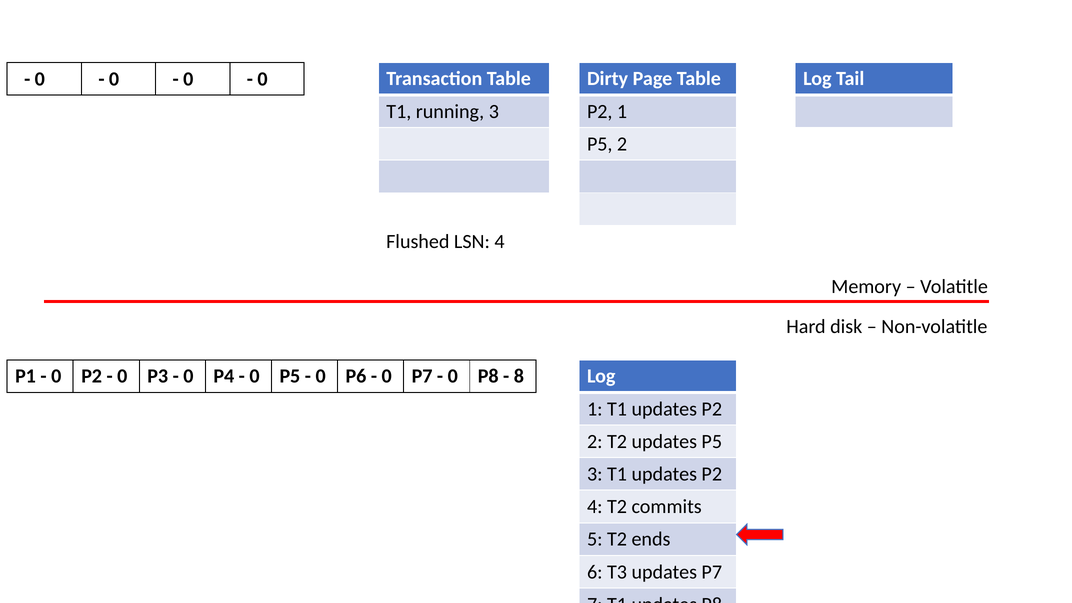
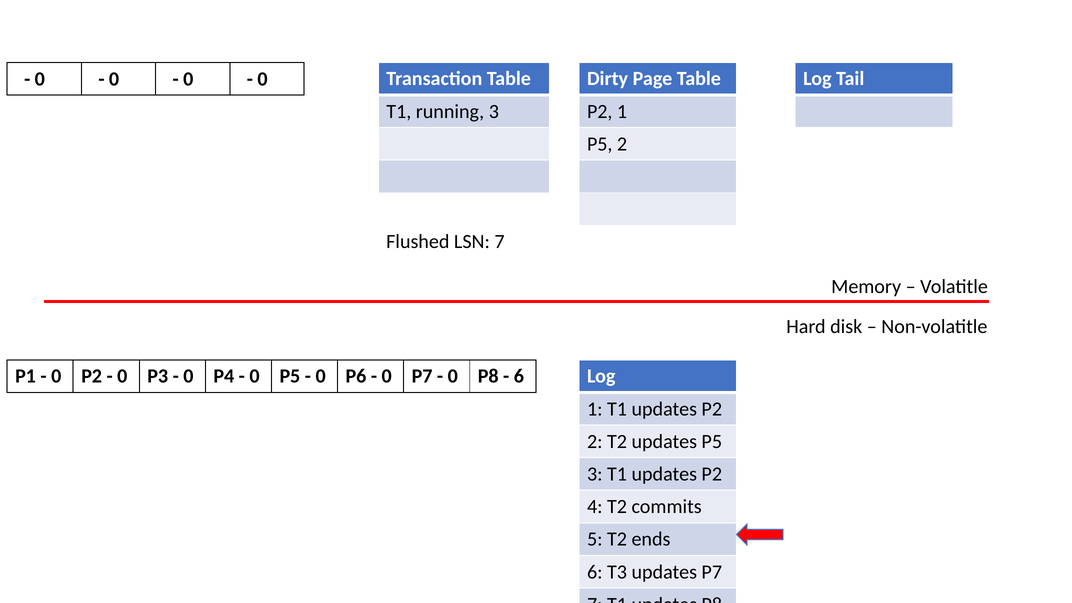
LSN 4: 4 -> 7
8 at (519, 376): 8 -> 6
